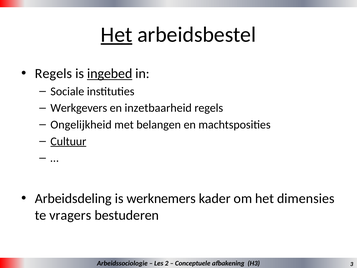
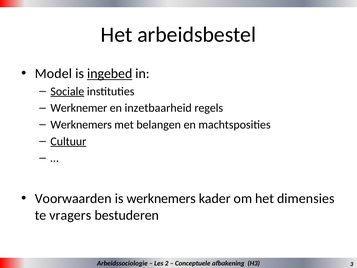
Het at (117, 35) underline: present -> none
Regels at (53, 74): Regels -> Model
Sociale underline: none -> present
Werkgevers: Werkgevers -> Werknemer
Ongelijkheid at (81, 125): Ongelijkheid -> Werknemers
Arbeidsdeling: Arbeidsdeling -> Voorwaarden
